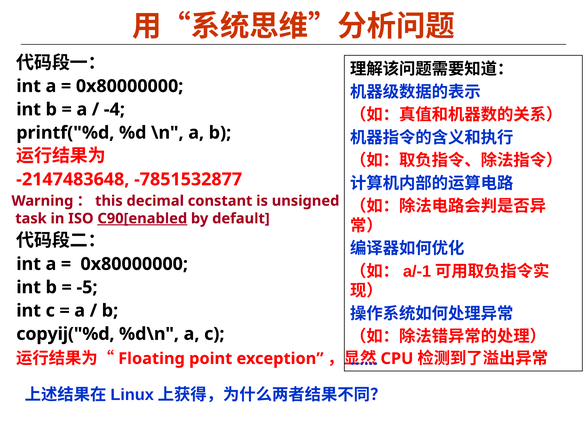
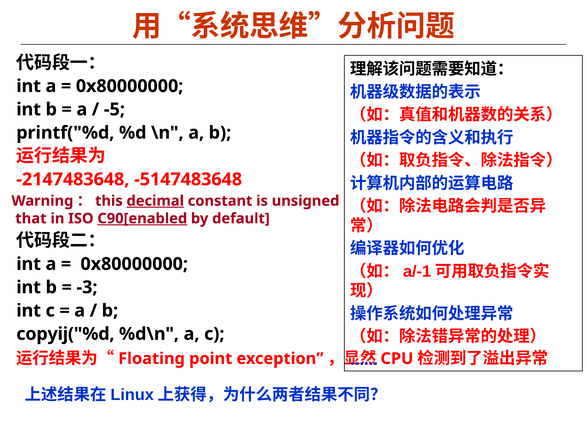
-4: -4 -> -5
-7851532877: -7851532877 -> -5147483648
decimal underline: none -> present
task: task -> that
-5: -5 -> -3
